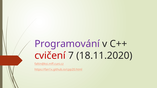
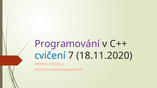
cvičení colour: red -> blue
